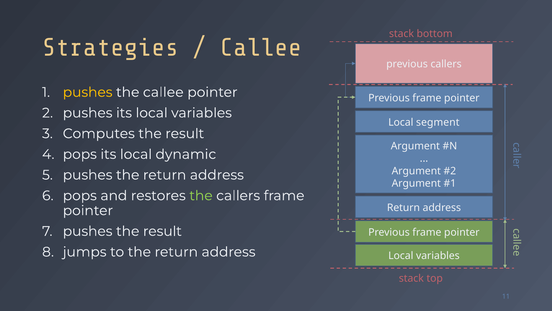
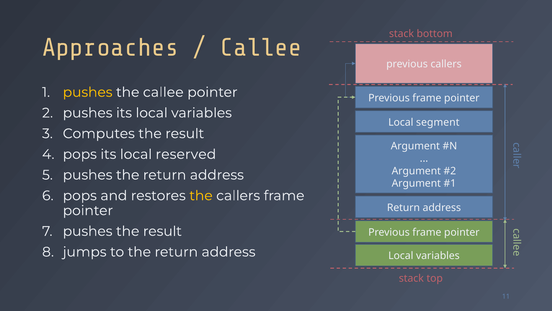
Strategies: Strategies -> Approaches
dynamic: dynamic -> reserved
the at (201, 195) colour: light green -> yellow
